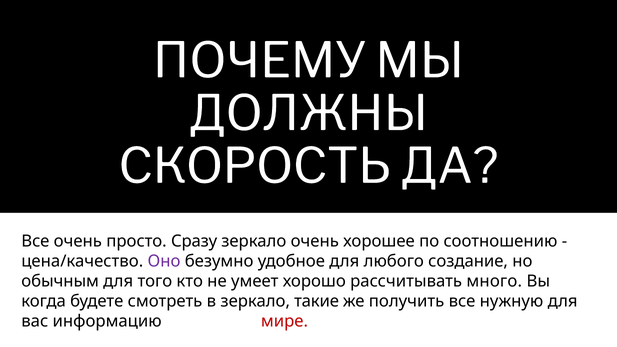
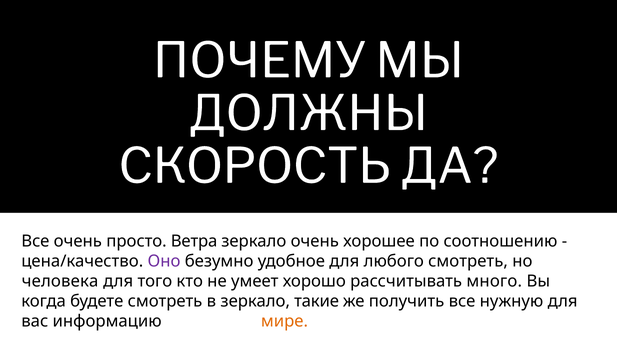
Сразу: Сразу -> Ветра
любого создание: создание -> смотреть
обычным: обычным -> человека
мире colour: red -> orange
